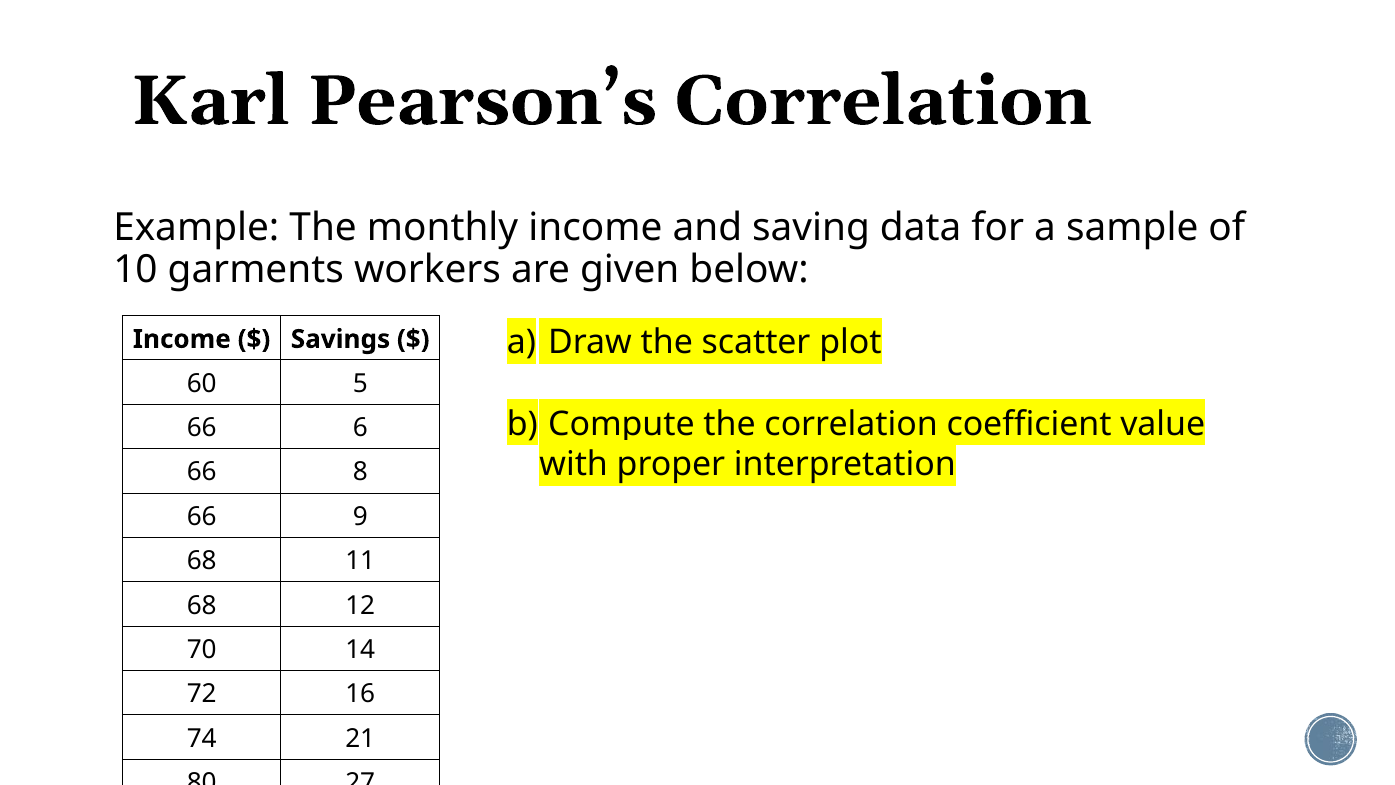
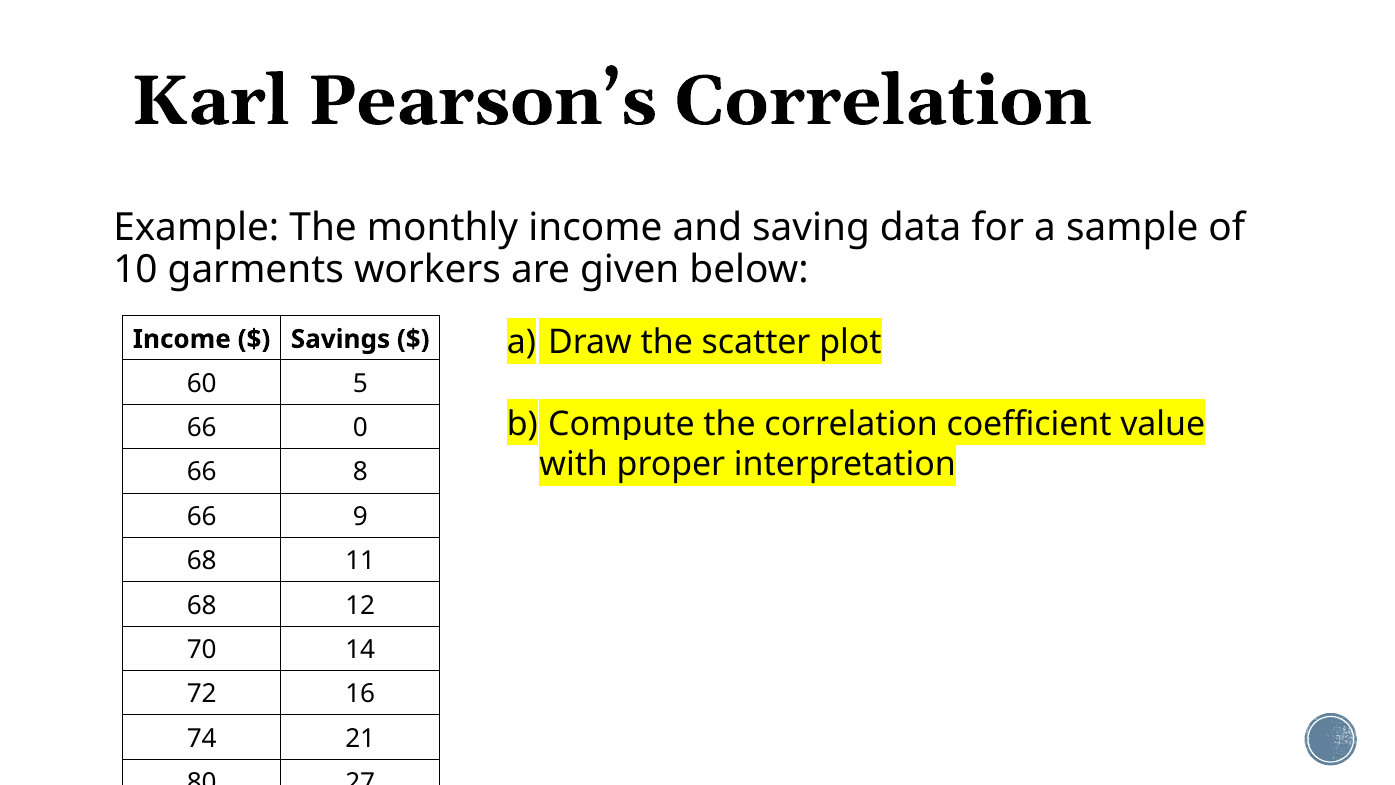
6: 6 -> 0
